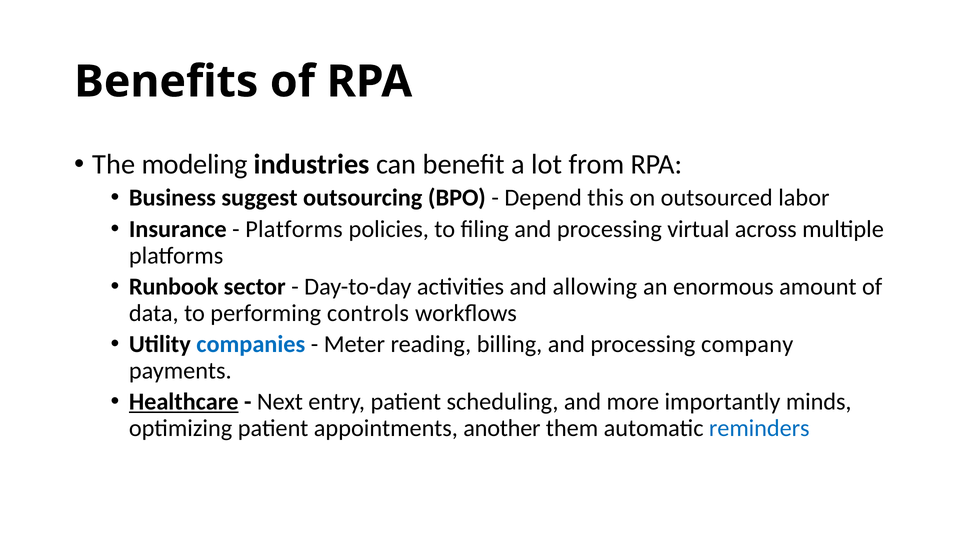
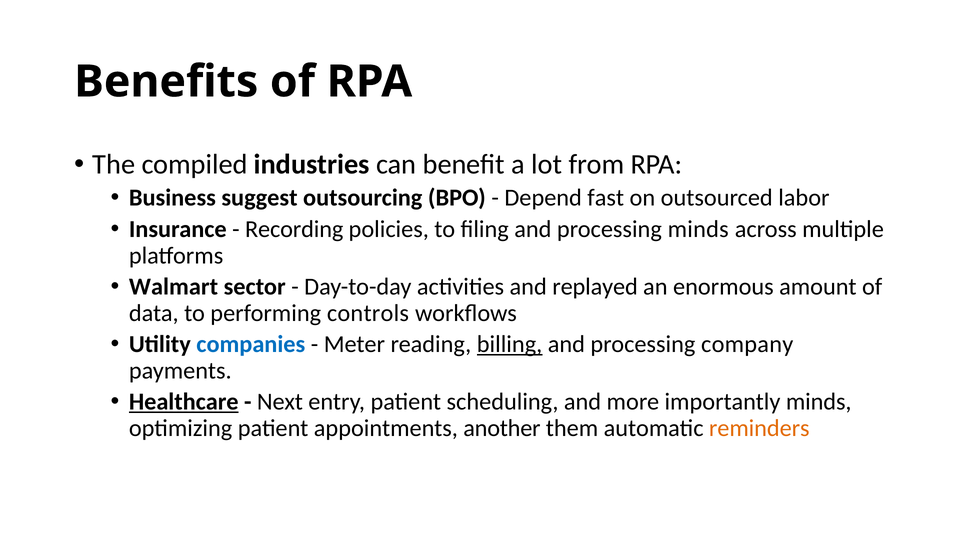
modeling: modeling -> compiled
this: this -> fast
Platforms at (294, 229): Platforms -> Recording
processing virtual: virtual -> minds
Runbook: Runbook -> Walmart
allowing: allowing -> replayed
billing underline: none -> present
reminders colour: blue -> orange
